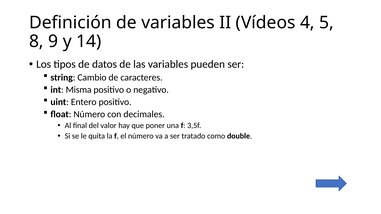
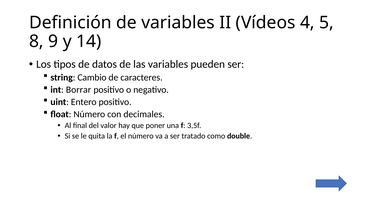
Misma: Misma -> Borrar
